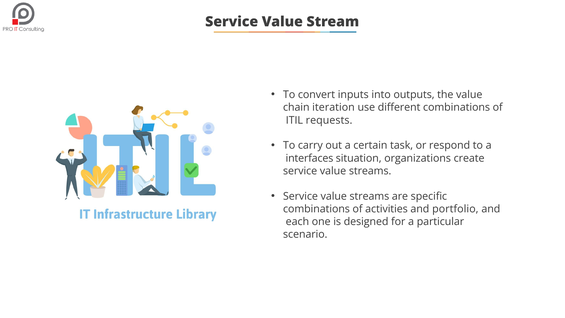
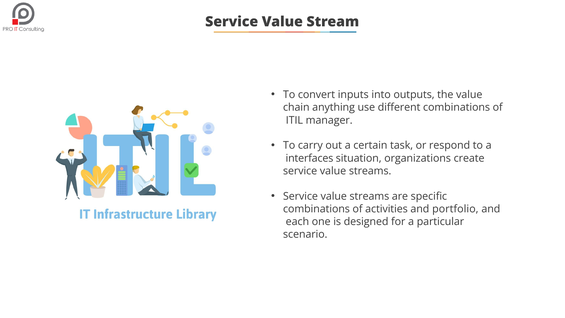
iteration: iteration -> anything
requests: requests -> manager
